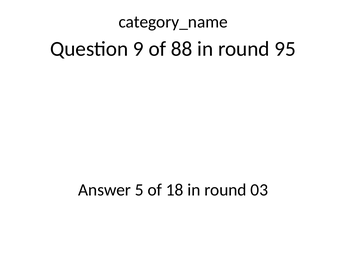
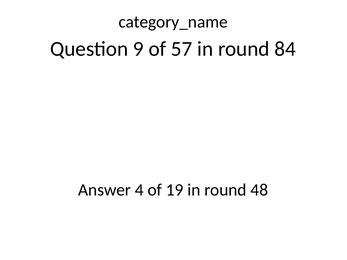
88: 88 -> 57
95: 95 -> 84
5: 5 -> 4
18: 18 -> 19
03: 03 -> 48
